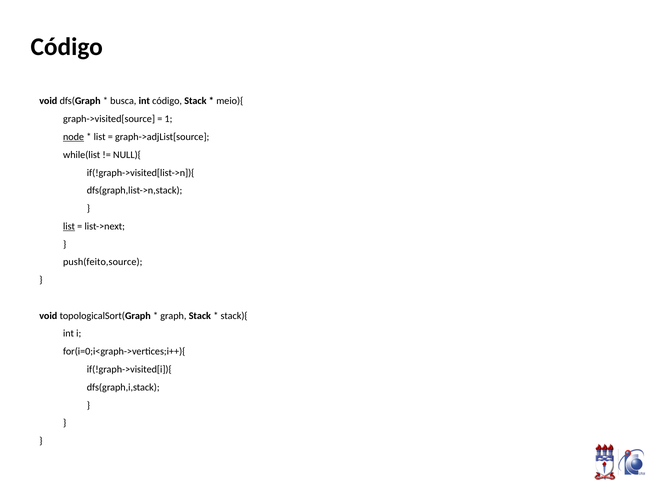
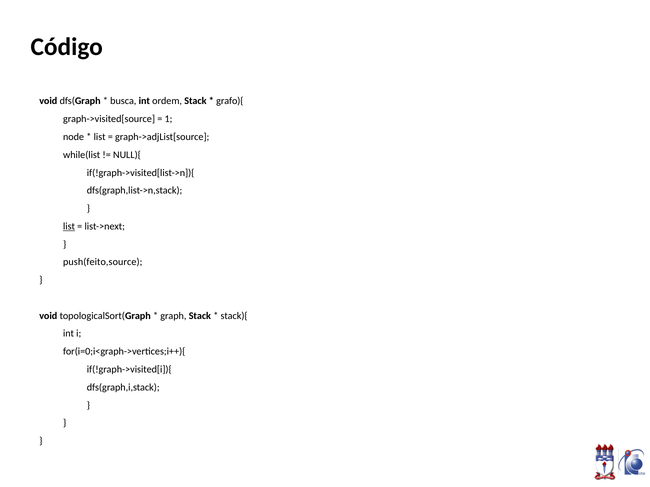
int código: código -> ordem
meio){: meio){ -> grafo){
node underline: present -> none
